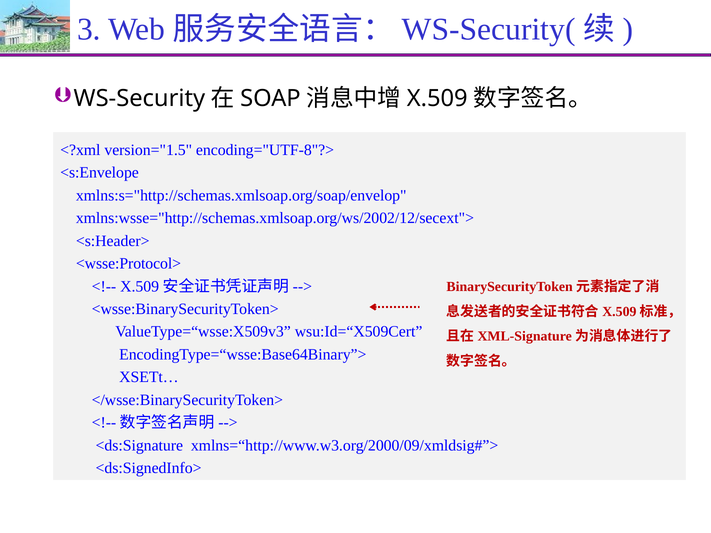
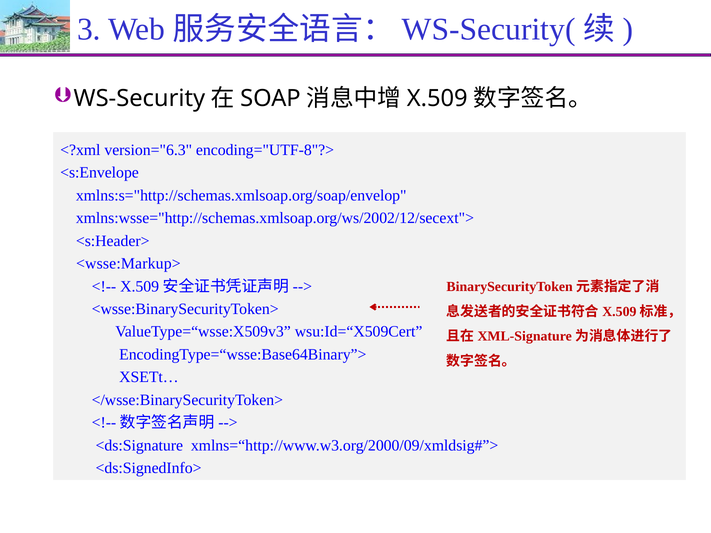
version="1.5: version="1.5 -> version="6.3
<wsse:Protocol>: <wsse:Protocol> -> <wsse:Markup>
